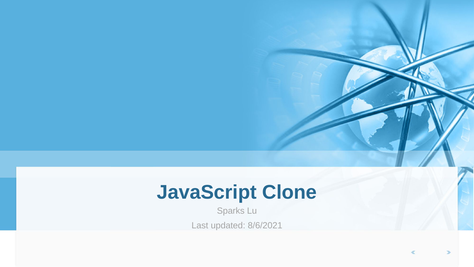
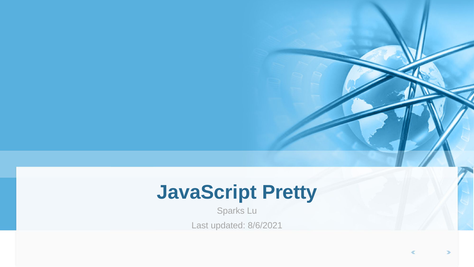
Clone: Clone -> Pretty
